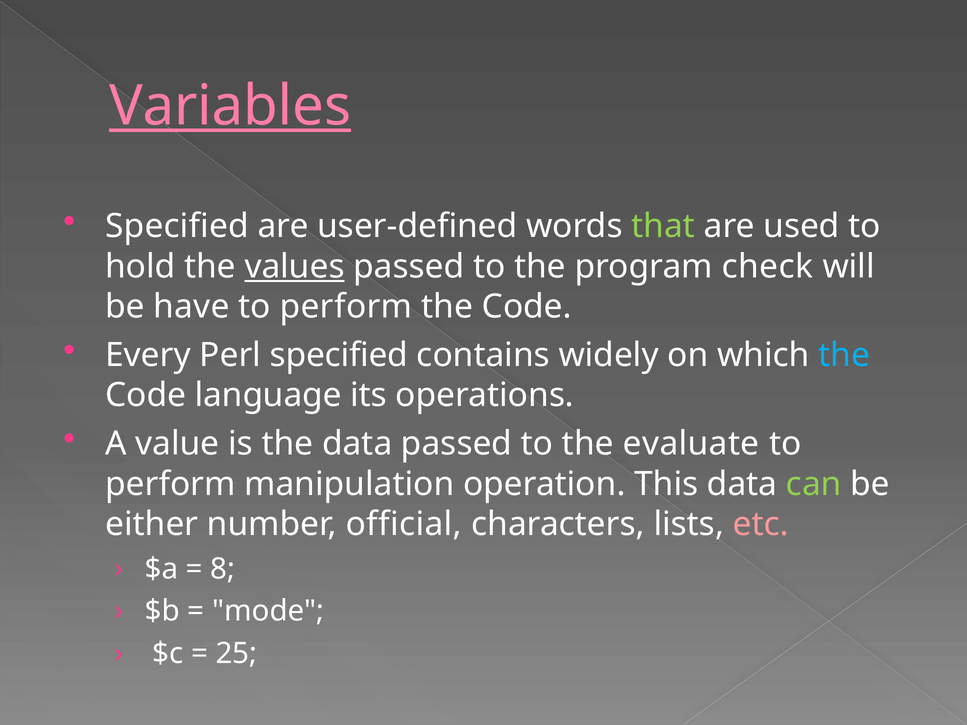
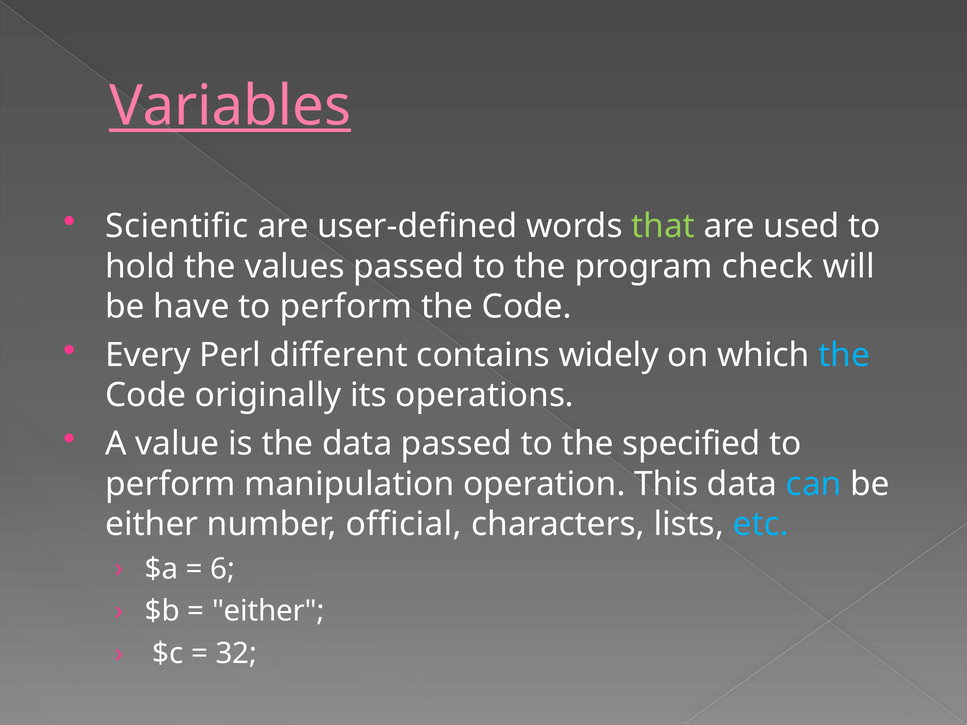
Specified at (177, 226): Specified -> Scientific
values underline: present -> none
Perl specified: specified -> different
language: language -> originally
evaluate: evaluate -> specified
can colour: light green -> light blue
etc colour: pink -> light blue
8: 8 -> 6
mode at (268, 611): mode -> either
25: 25 -> 32
